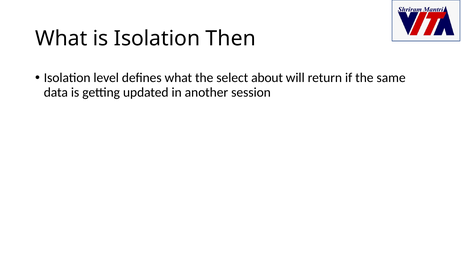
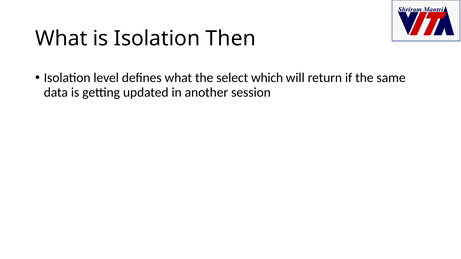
about: about -> which
